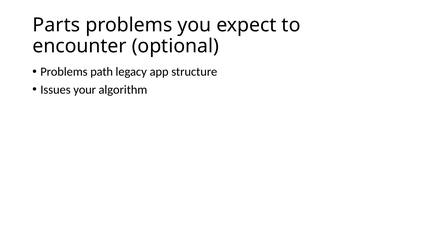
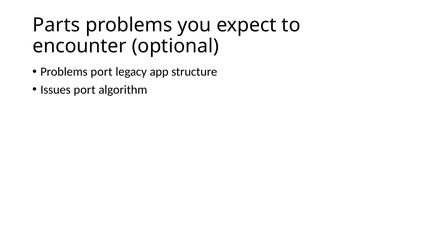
Problems path: path -> port
Issues your: your -> port
